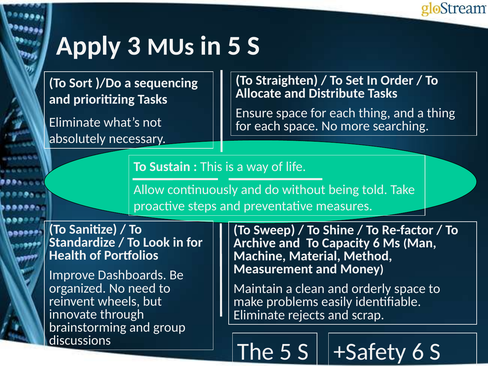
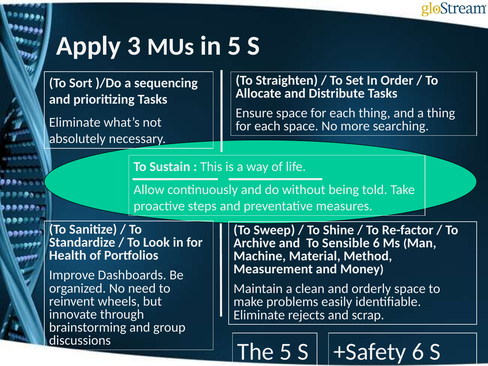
Capacity: Capacity -> Sensible
